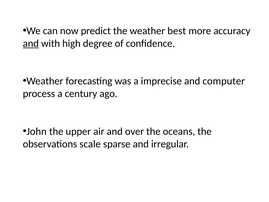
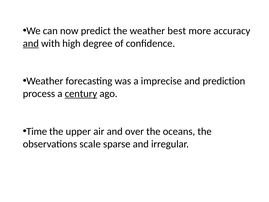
computer: computer -> prediction
century underline: none -> present
John: John -> Time
